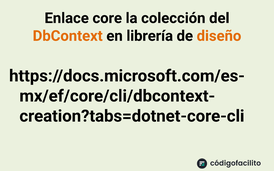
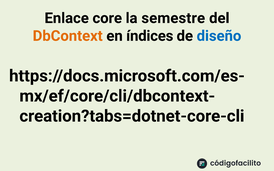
colección: colección -> semestre
librería: librería -> índices
diseño colour: orange -> blue
